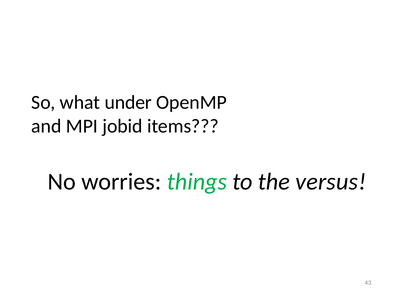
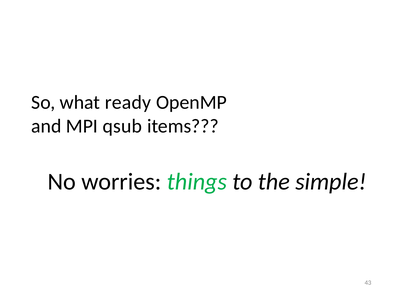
under: under -> ready
jobid: jobid -> qsub
versus: versus -> simple
